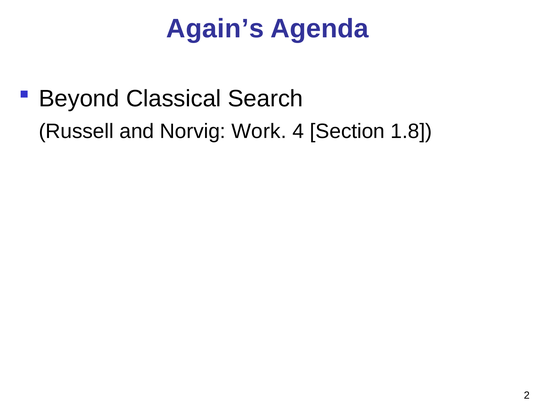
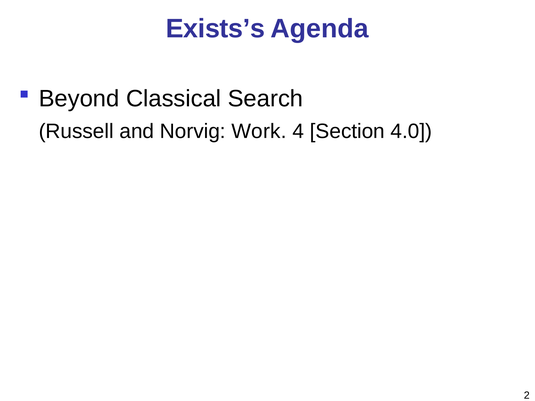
Again’s: Again’s -> Exists’s
1.8: 1.8 -> 4.0
